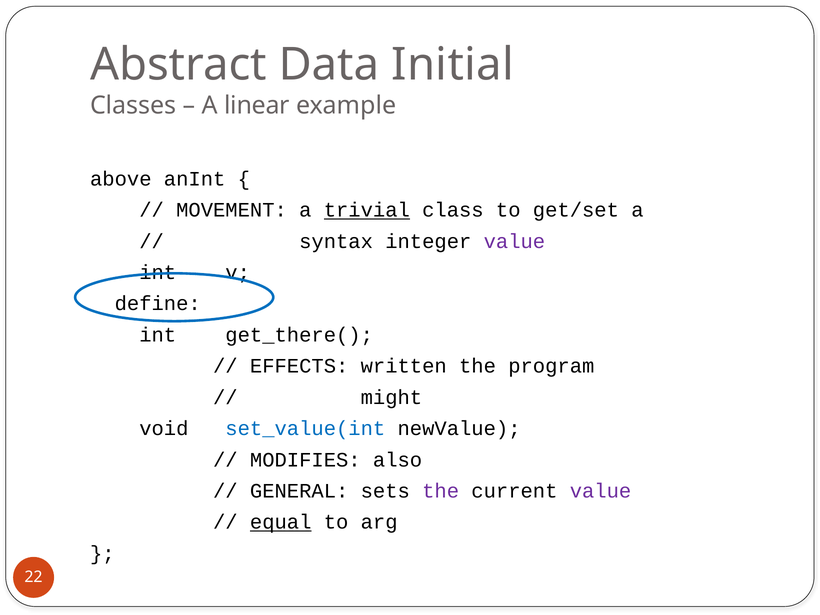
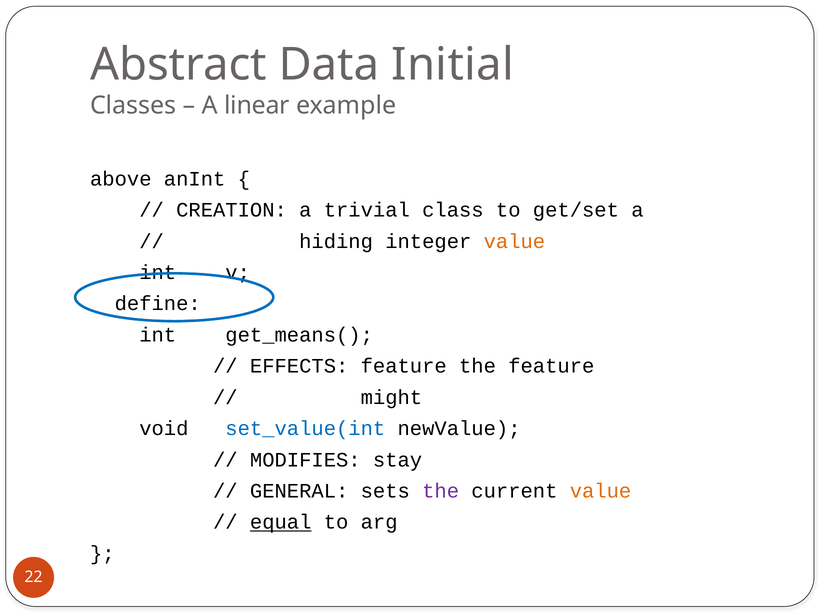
MOVEMENT: MOVEMENT -> CREATION
trivial underline: present -> none
syntax: syntax -> hiding
value at (514, 241) colour: purple -> orange
get_there(: get_there( -> get_means(
EFFECTS written: written -> feature
the program: program -> feature
also: also -> stay
value at (601, 491) colour: purple -> orange
